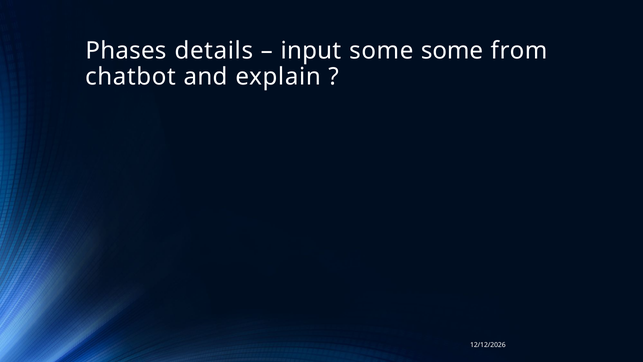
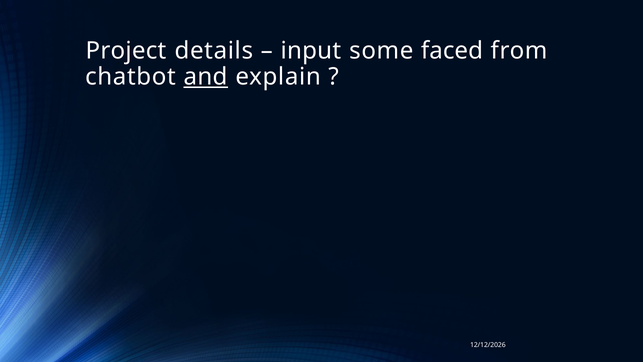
Phases: Phases -> Project
some some: some -> faced
and underline: none -> present
